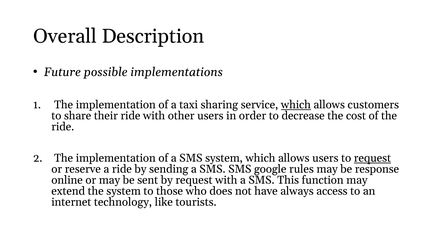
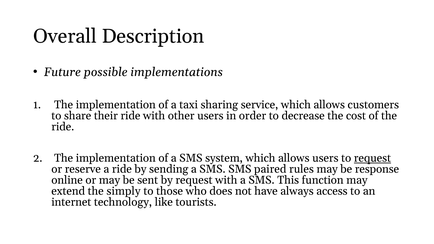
which at (296, 105) underline: present -> none
google: google -> paired
the system: system -> simply
